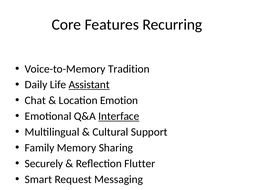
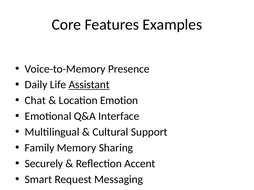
Recurring: Recurring -> Examples
Tradition: Tradition -> Presence
Interface underline: present -> none
Flutter: Flutter -> Accent
